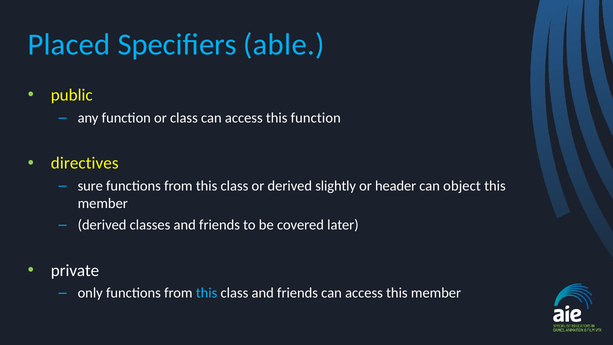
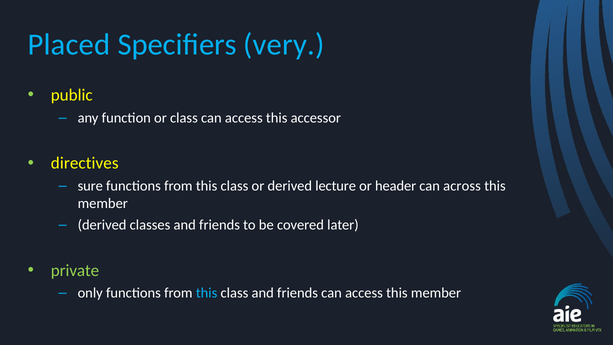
able: able -> very
this function: function -> accessor
slightly: slightly -> lecture
object: object -> across
private colour: white -> light green
